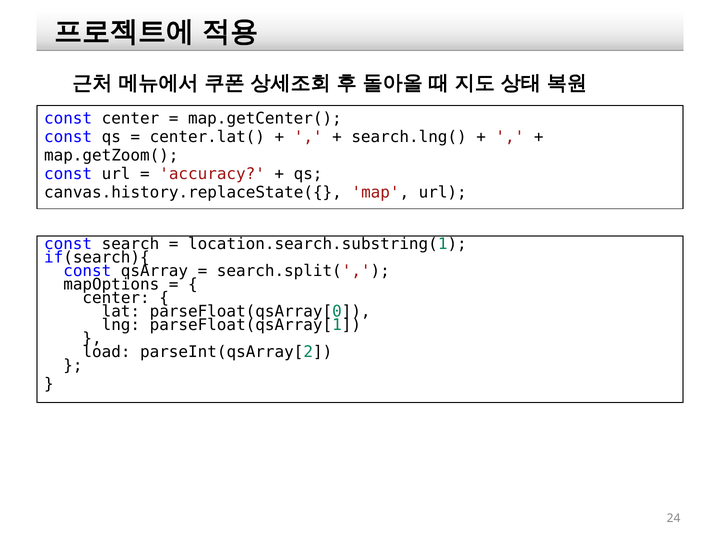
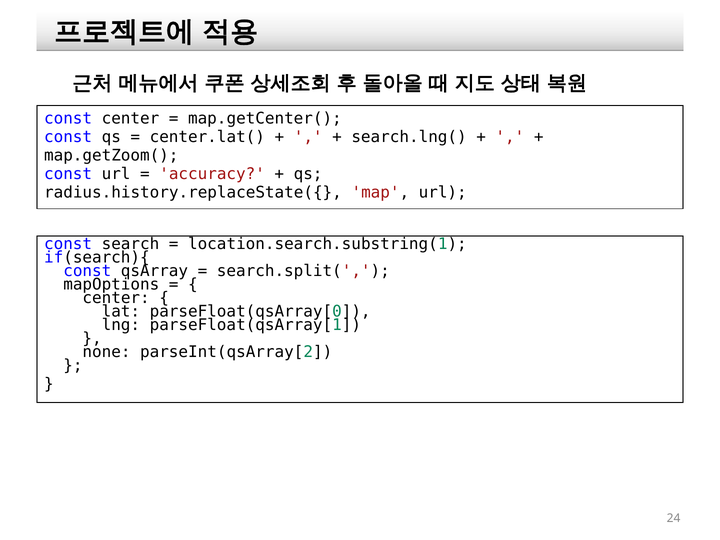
canvas.history.replaceState({: canvas.history.replaceState({ -> radius.history.replaceState({
load: load -> none
